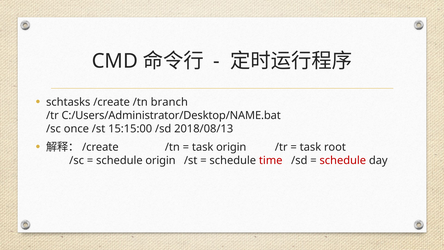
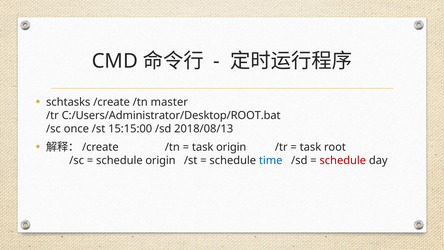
branch: branch -> master
C:/Users/Administrator/Desktop/NAME.bat: C:/Users/Administrator/Desktop/NAME.bat -> C:/Users/Administrator/Desktop/ROOT.bat
time colour: red -> blue
